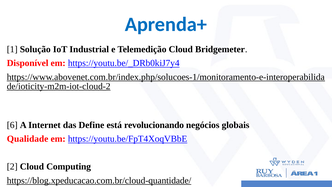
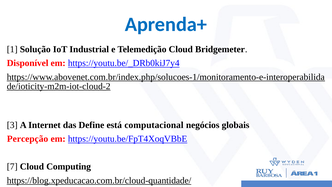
6: 6 -> 3
revolucionando: revolucionando -> computacional
Qualidade: Qualidade -> Percepção
2: 2 -> 7
